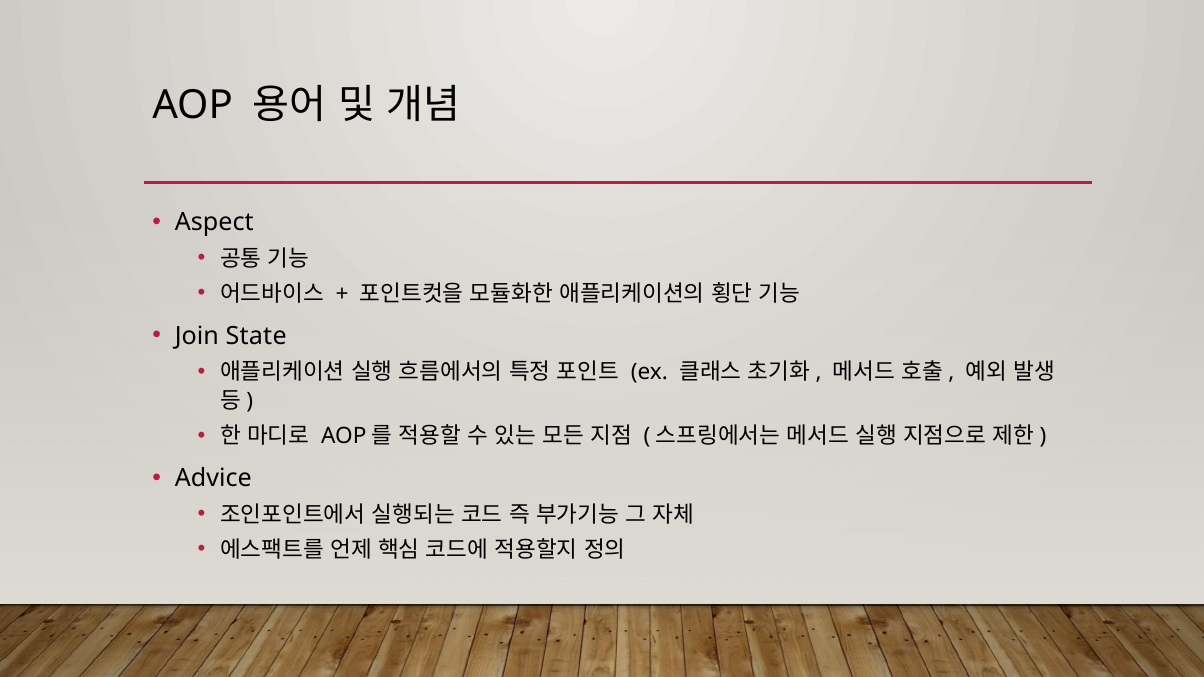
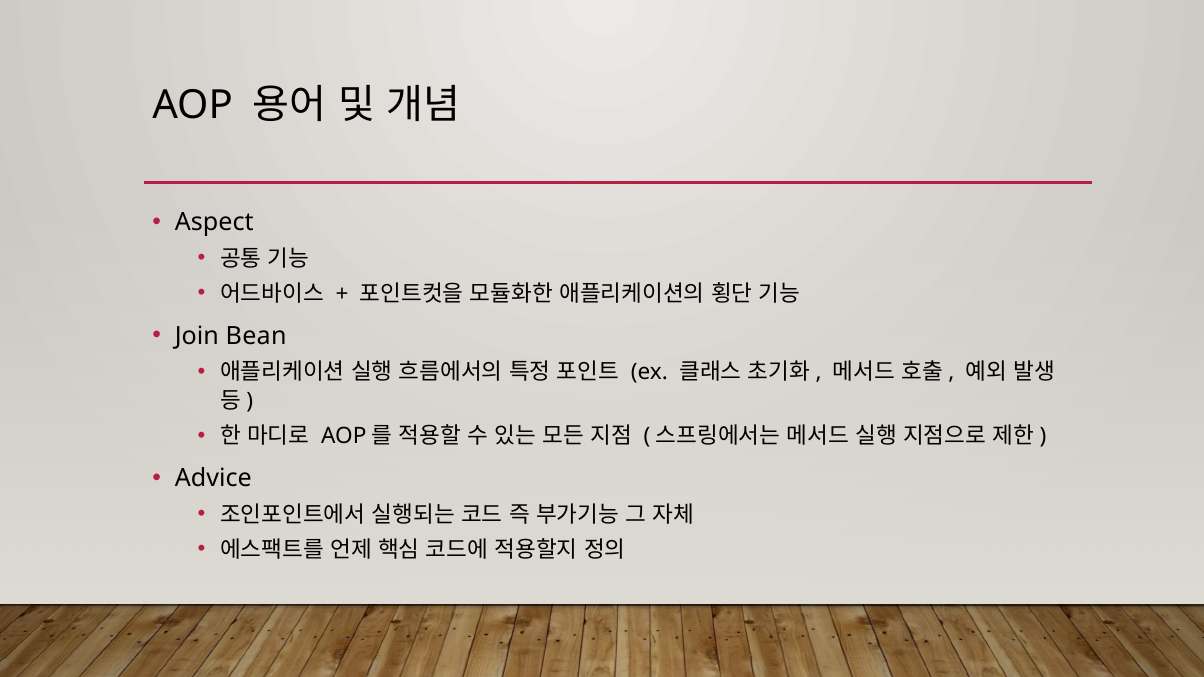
State: State -> Bean
